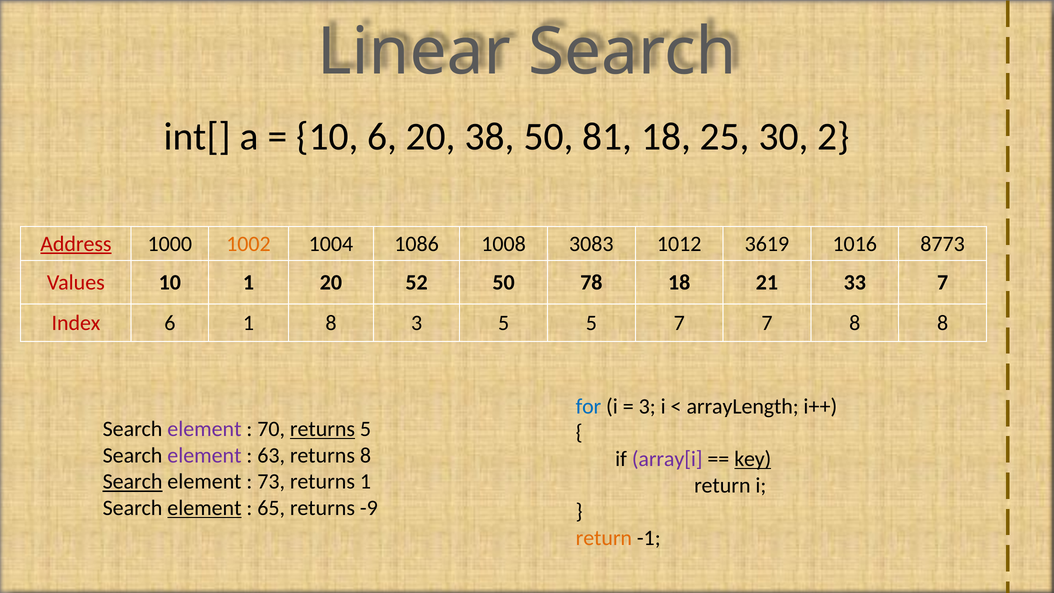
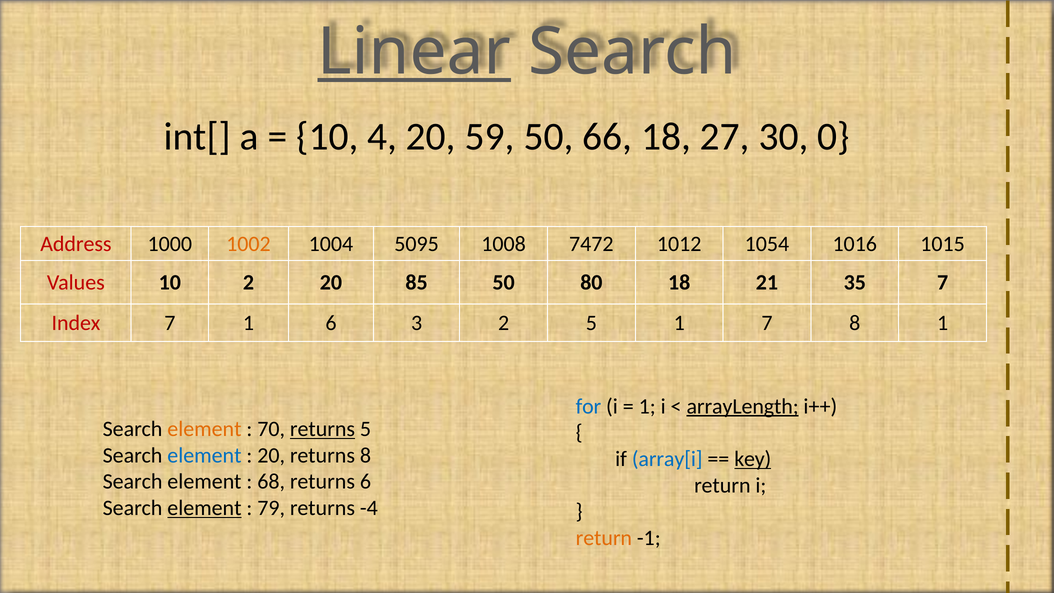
Linear underline: none -> present
10 6: 6 -> 4
38: 38 -> 59
81: 81 -> 66
25: 25 -> 27
2: 2 -> 0
Address underline: present -> none
1086: 1086 -> 5095
3083: 3083 -> 7472
3619: 3619 -> 1054
8773: 8773 -> 1015
10 1: 1 -> 2
52: 52 -> 85
78: 78 -> 80
33: 33 -> 35
Index 6: 6 -> 7
1 8: 8 -> 6
3 5: 5 -> 2
5 7: 7 -> 1
8 8: 8 -> 1
3 at (647, 406): 3 -> 1
arrayLength underline: none -> present
element at (204, 429) colour: purple -> orange
element at (204, 455) colour: purple -> blue
63 at (271, 455): 63 -> 20
array[i colour: purple -> blue
Search at (133, 482) underline: present -> none
73: 73 -> 68
returns 1: 1 -> 6
65: 65 -> 79
-9: -9 -> -4
